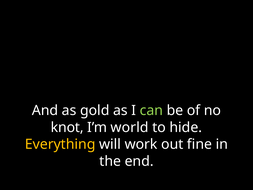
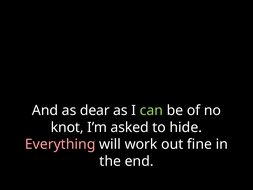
gold: gold -> dear
world: world -> asked
Everything colour: yellow -> pink
